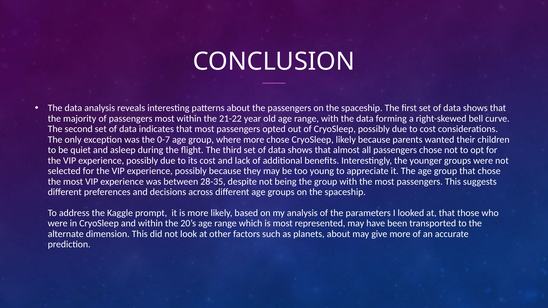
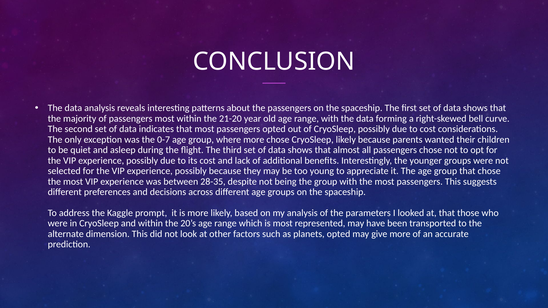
21-22: 21-22 -> 21-20
planets about: about -> opted
